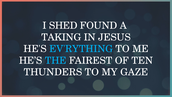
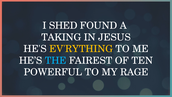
EV'RYTHING colour: light blue -> yellow
THUNDERS: THUNDERS -> POWERFUL
GAZE: GAZE -> RAGE
